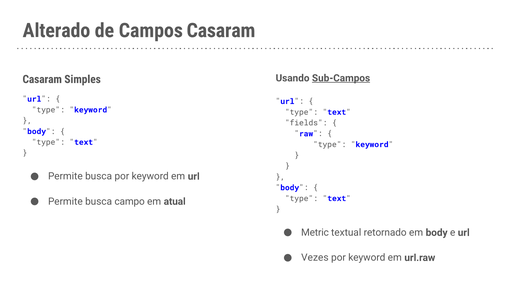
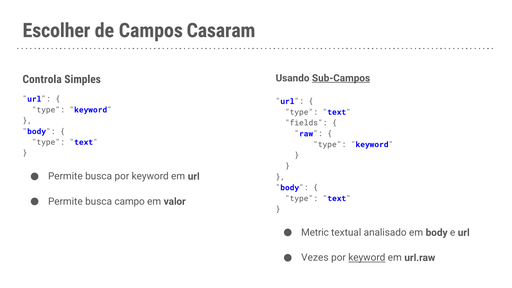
Alterado: Alterado -> Escolher
Casaram at (42, 79): Casaram -> Controla
atual: atual -> valor
retornado: retornado -> analisado
keyword at (367, 258) underline: none -> present
